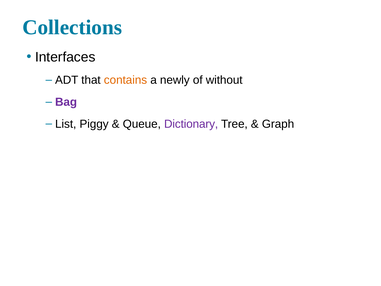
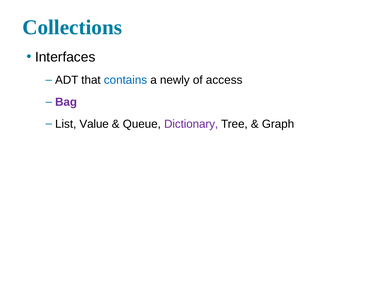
contains colour: orange -> blue
without: without -> access
Piggy: Piggy -> Value
